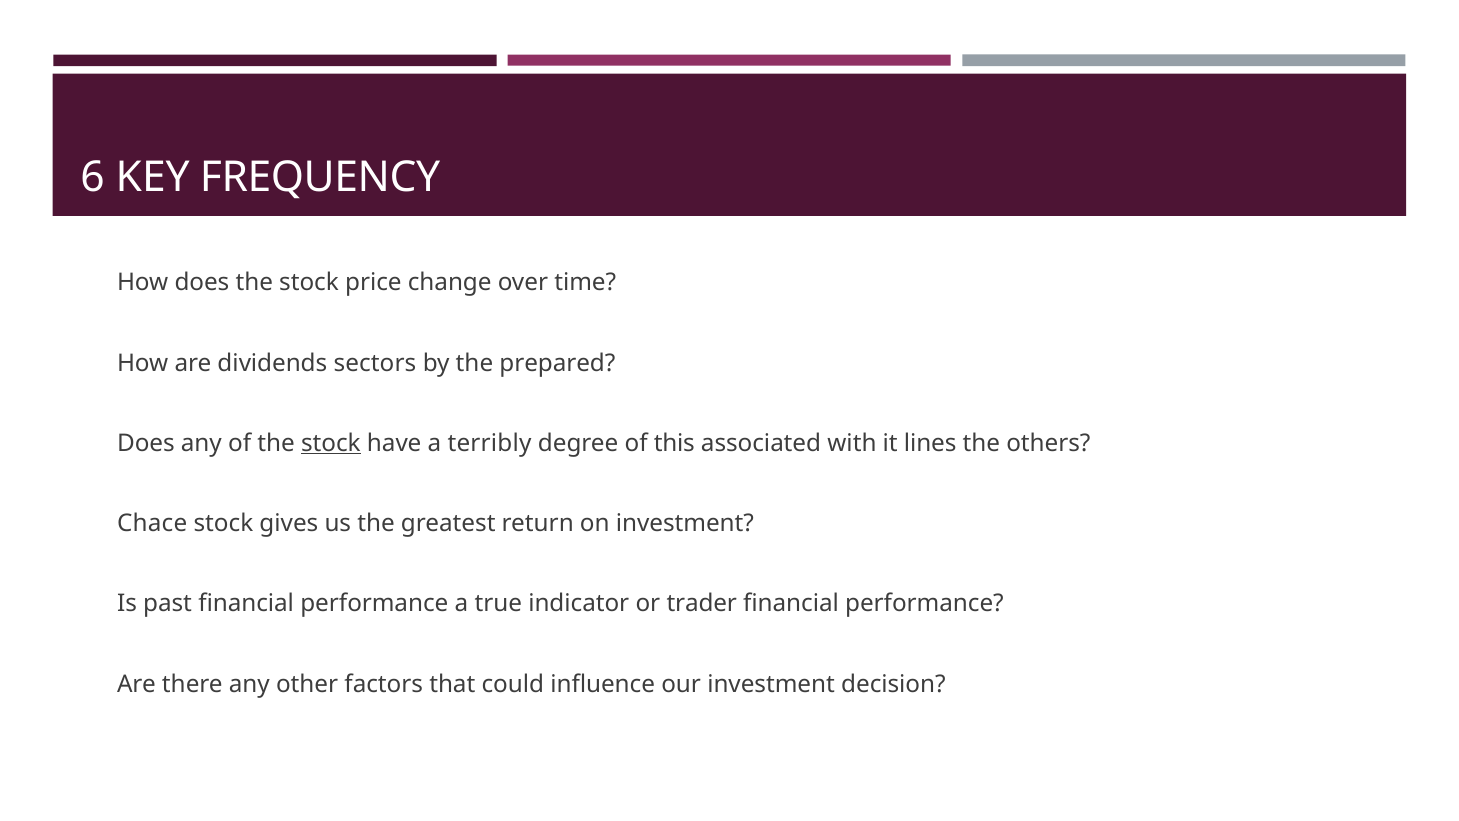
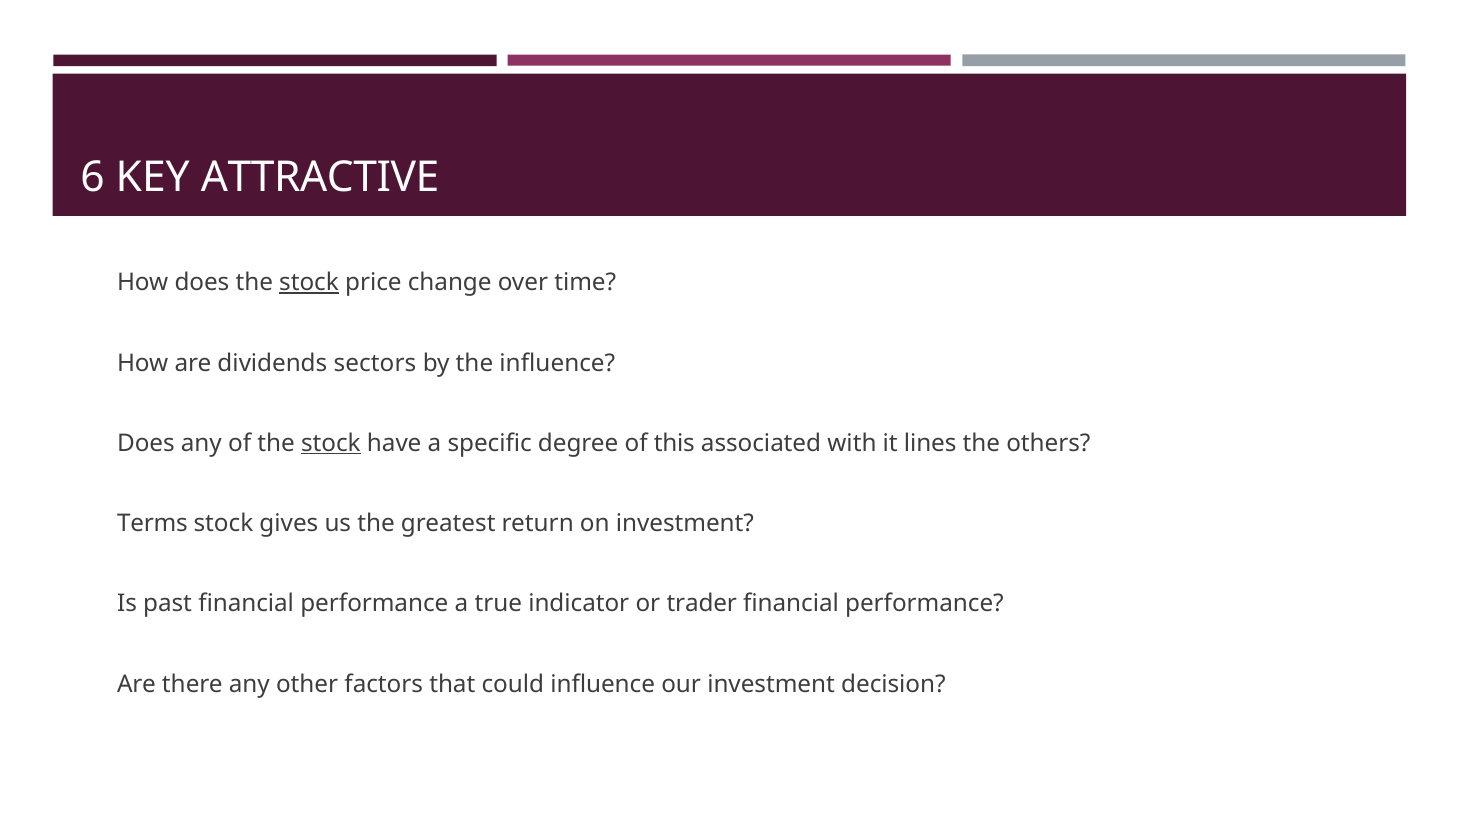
FREQUENCY: FREQUENCY -> ATTRACTIVE
stock at (309, 283) underline: none -> present
the prepared: prepared -> influence
terribly: terribly -> specific
Chace: Chace -> Terms
